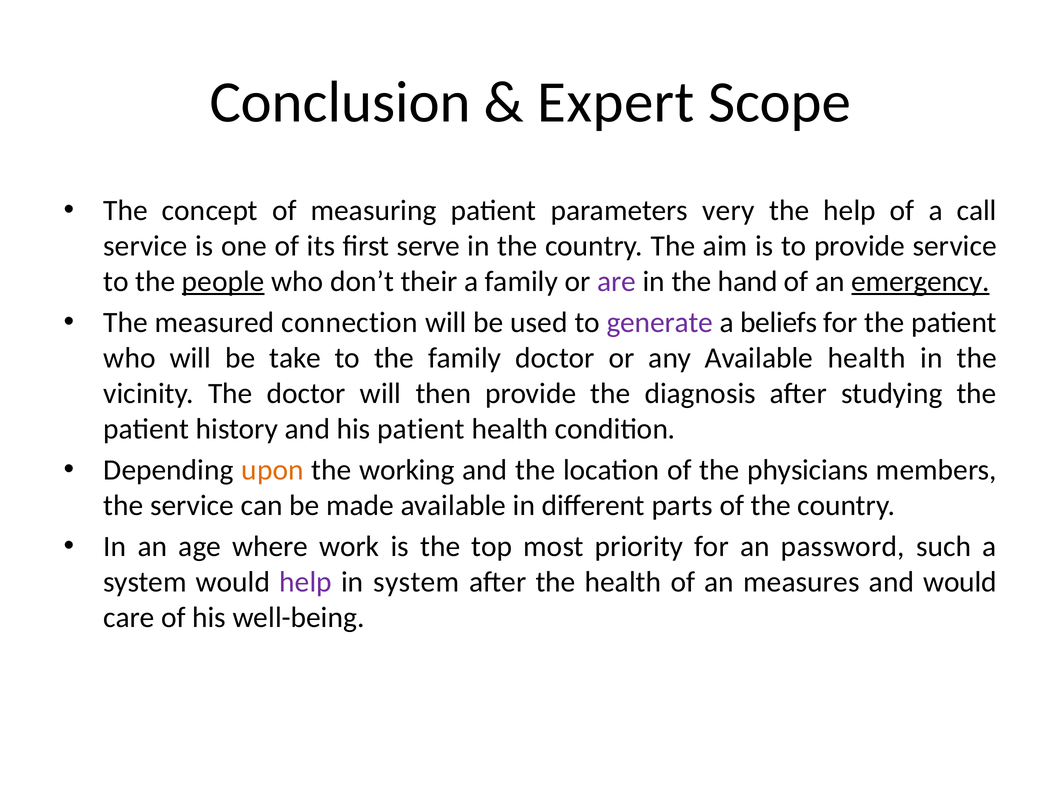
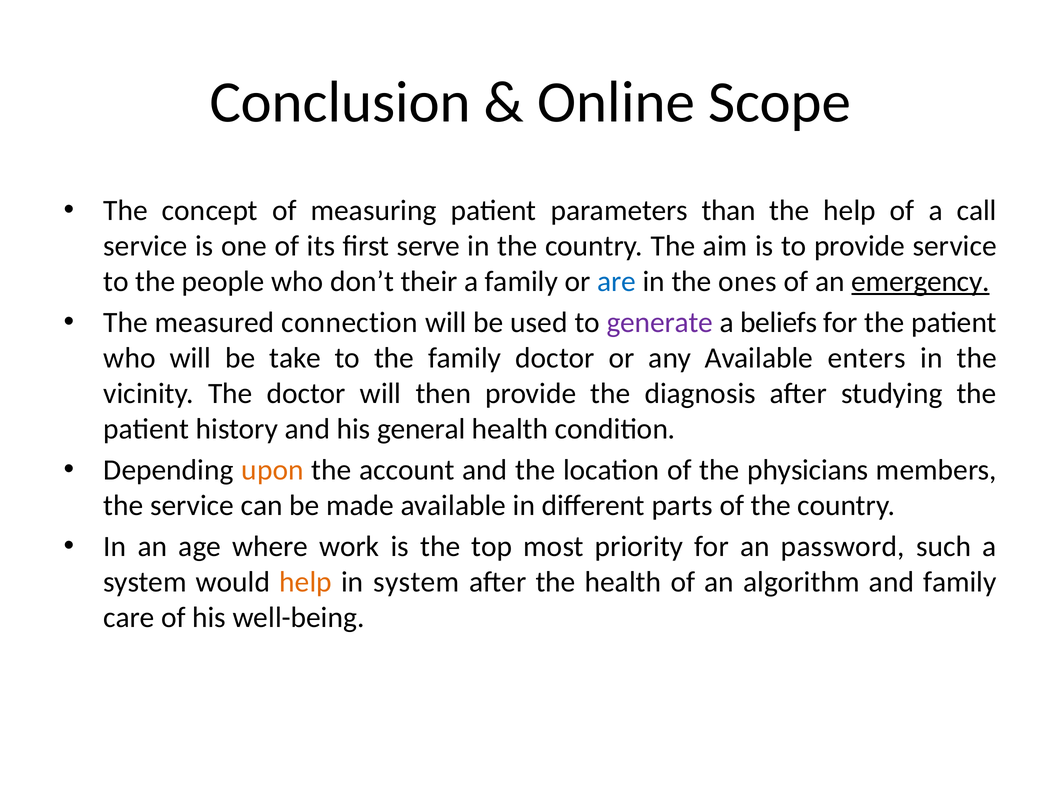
Expert: Expert -> Online
very: very -> than
people underline: present -> none
are colour: purple -> blue
hand: hand -> ones
Available health: health -> enters
his patient: patient -> general
working: working -> account
help at (306, 583) colour: purple -> orange
measures: measures -> algorithm
and would: would -> family
